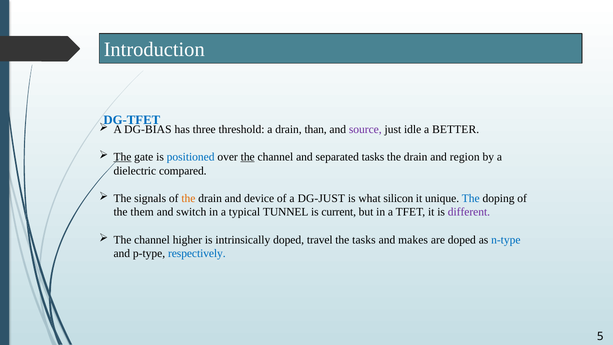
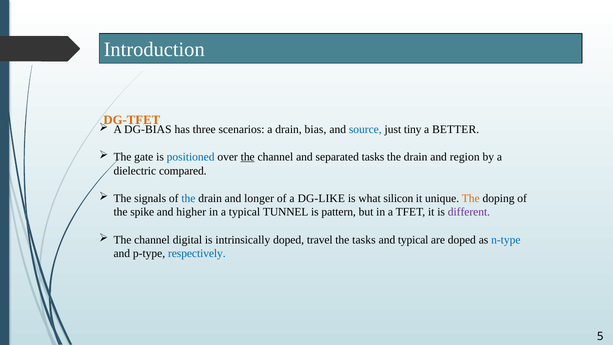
DG-TFET colour: blue -> orange
threshold: threshold -> scenarios
than: than -> bias
source colour: purple -> blue
idle: idle -> tiny
The at (122, 157) underline: present -> none
the at (188, 198) colour: orange -> blue
device: device -> longer
DG-JUST: DG-JUST -> DG-LIKE
The at (471, 198) colour: blue -> orange
them: them -> spike
switch: switch -> higher
current: current -> pattern
higher: higher -> digital
and makes: makes -> typical
